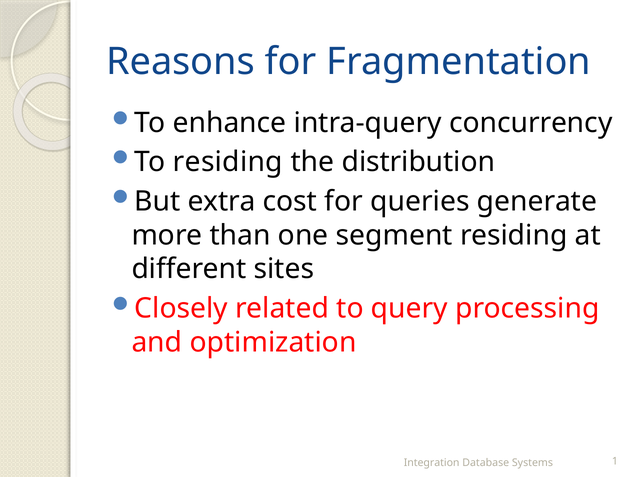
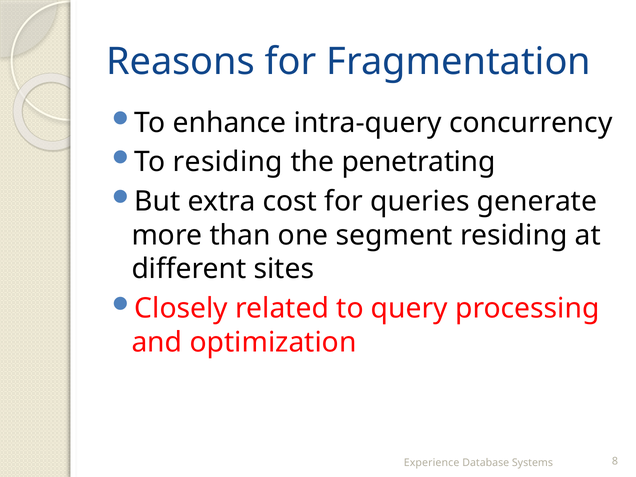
distribution: distribution -> penetrating
Integration: Integration -> Experience
1: 1 -> 8
